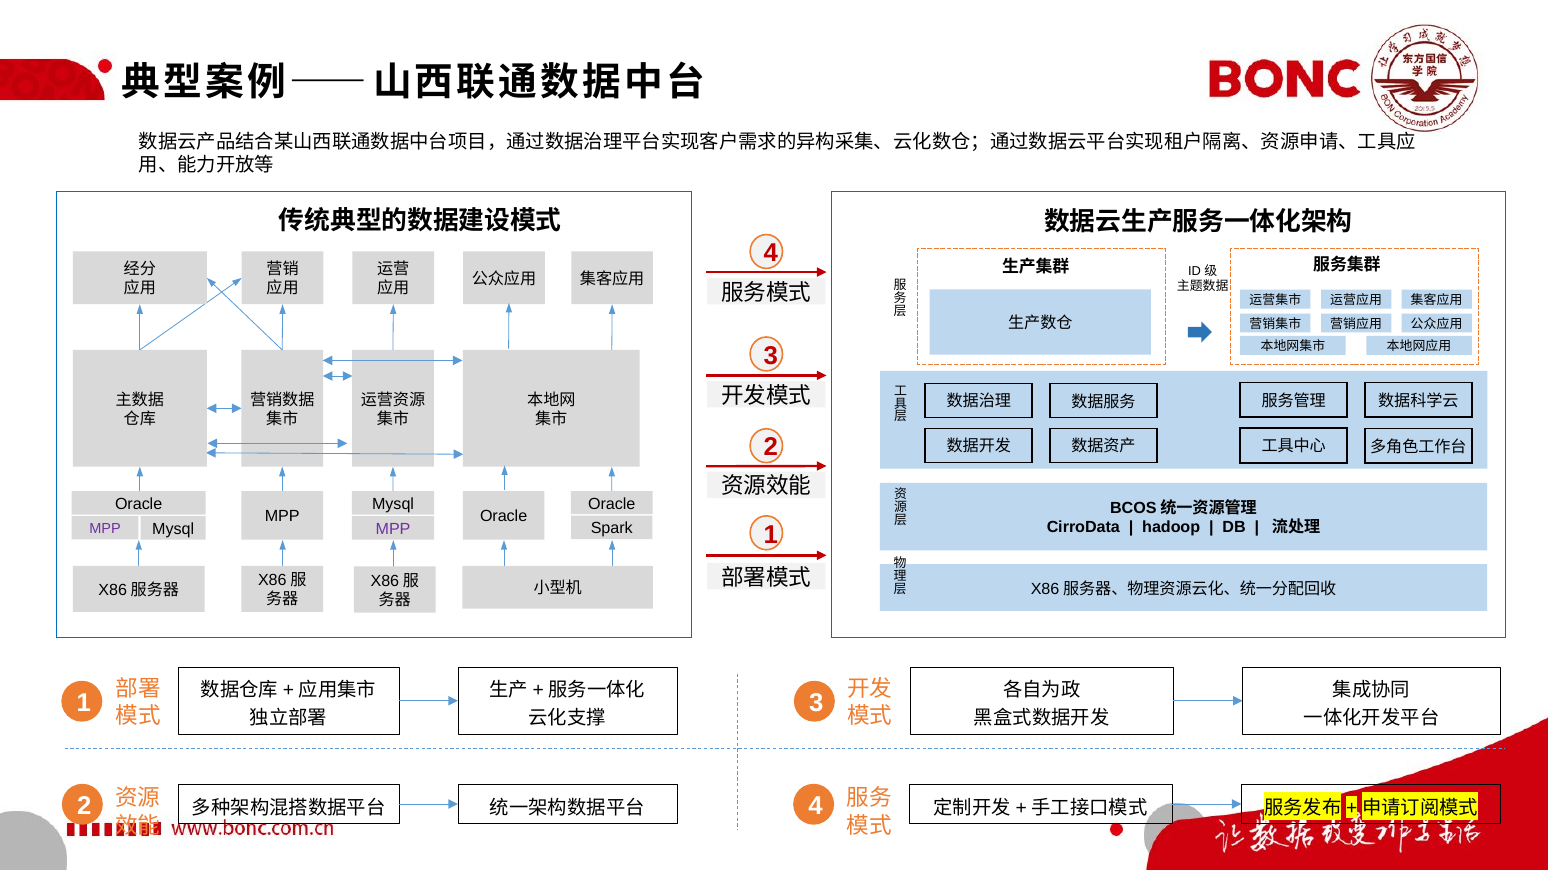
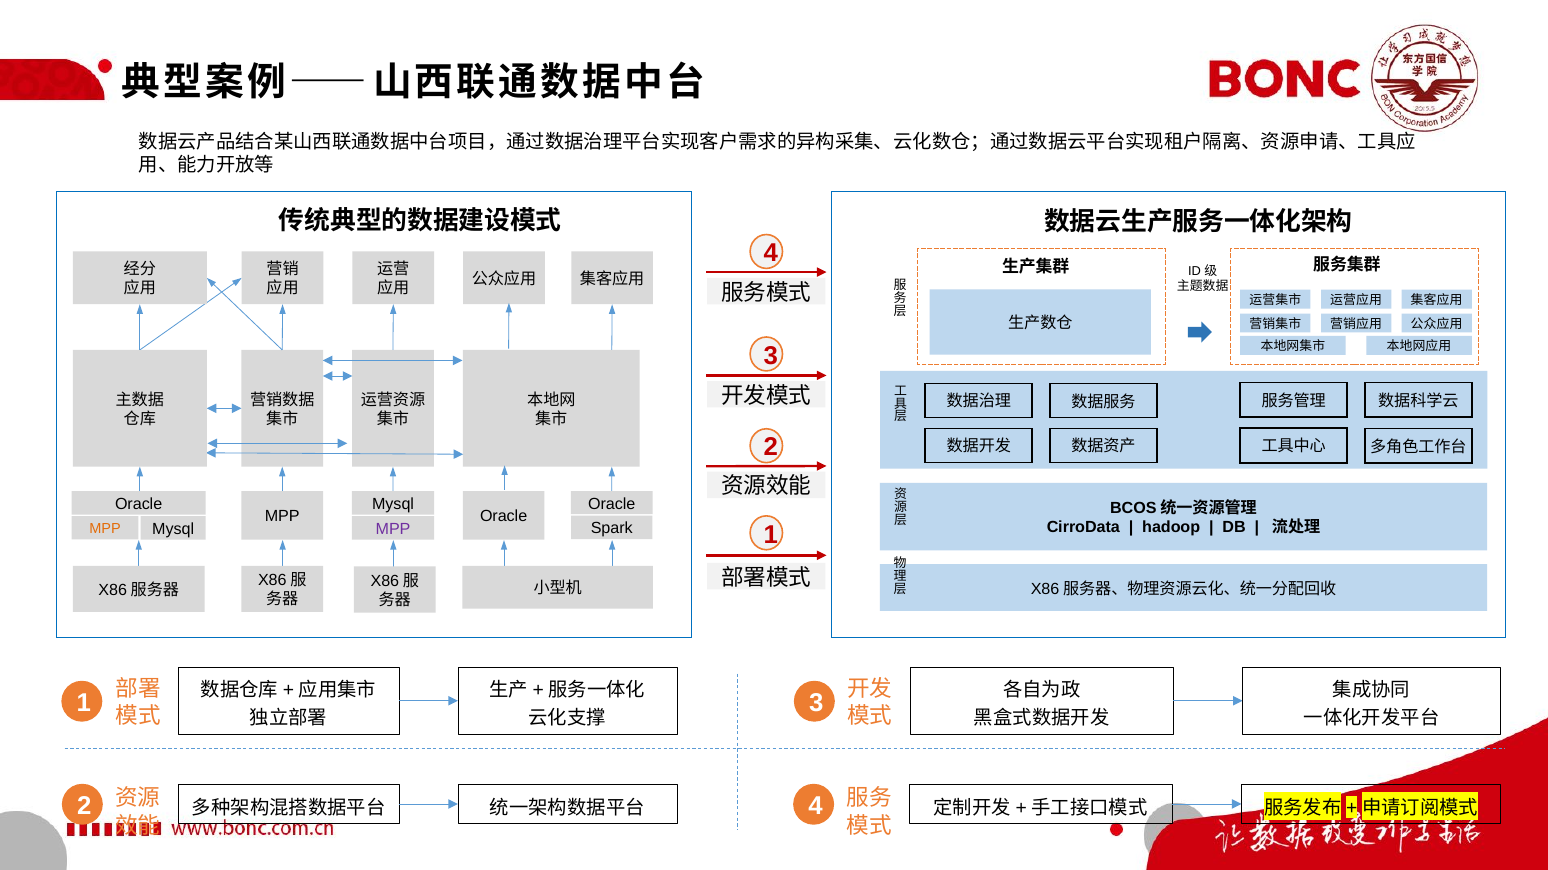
MPP at (105, 529) colour: purple -> orange
